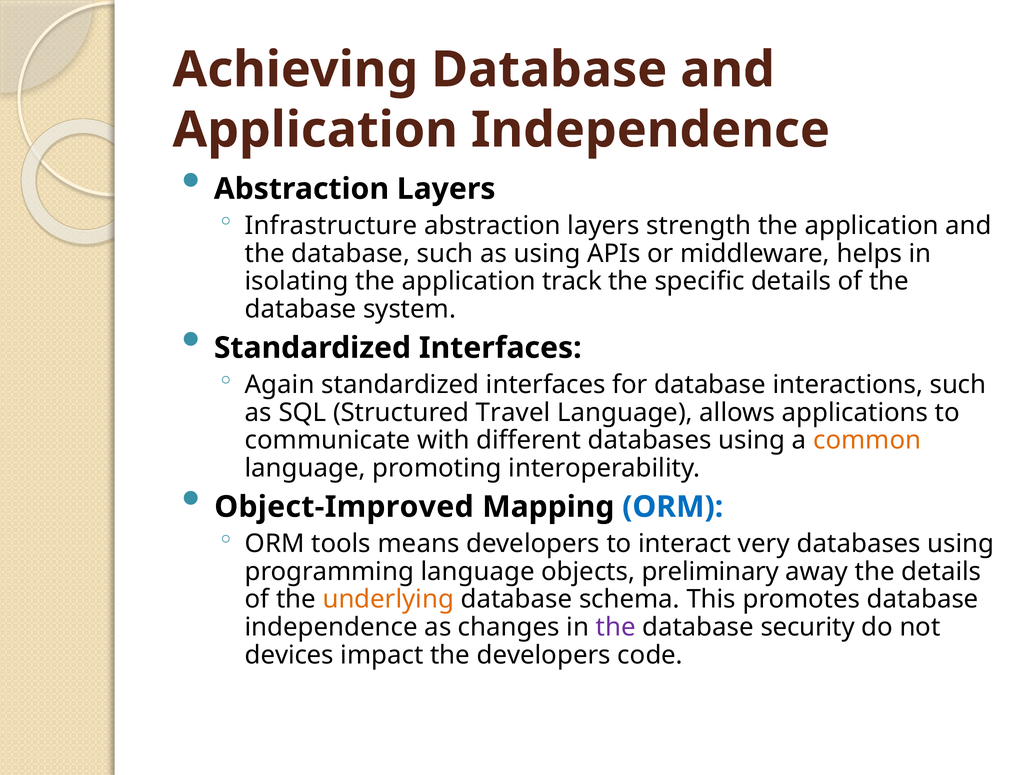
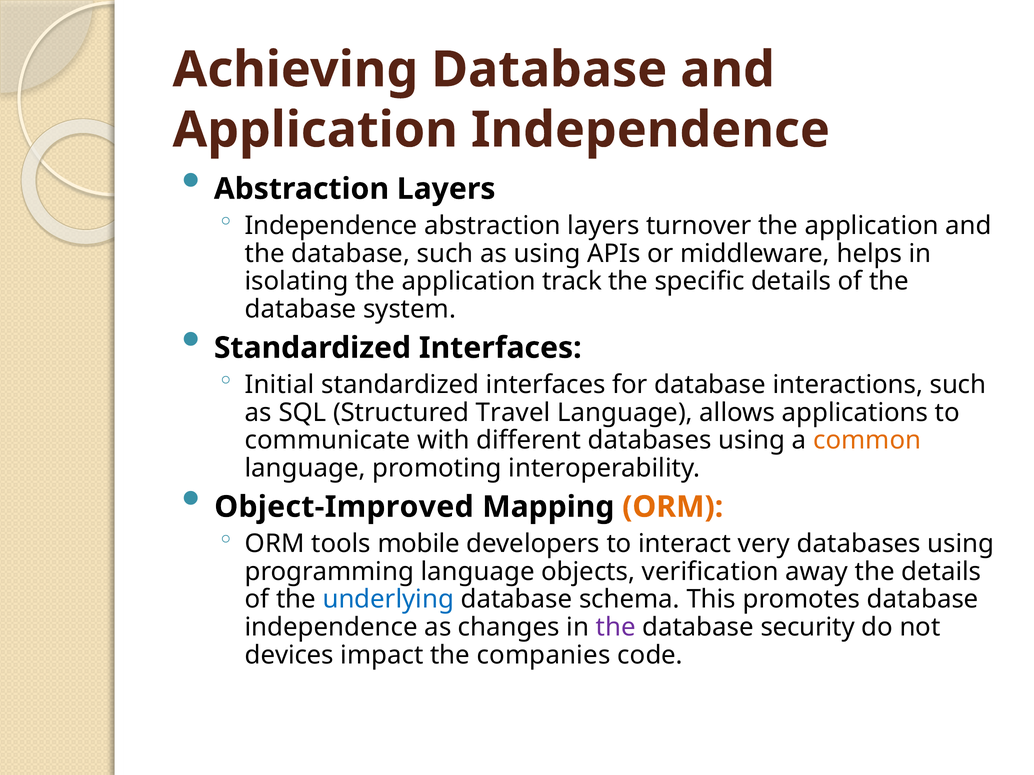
Infrastructure at (331, 226): Infrastructure -> Independence
strength: strength -> turnover
Again: Again -> Initial
ORM at (673, 507) colour: blue -> orange
means: means -> mobile
preliminary: preliminary -> verification
underlying colour: orange -> blue
the developers: developers -> companies
